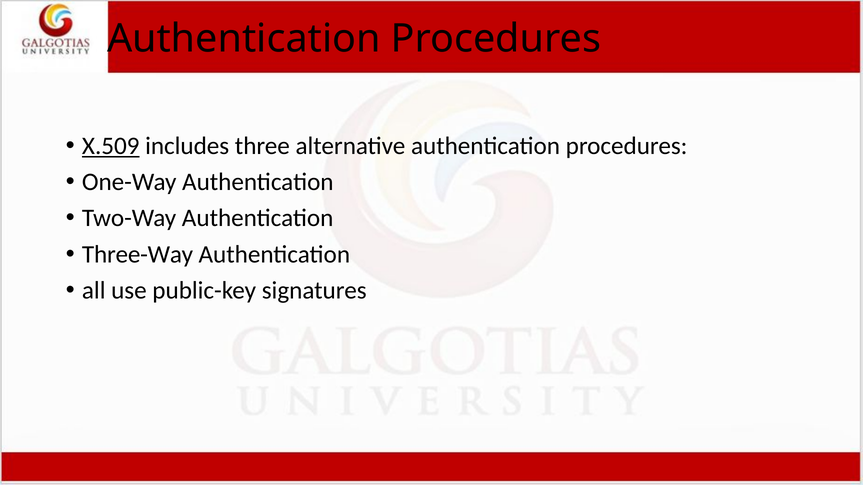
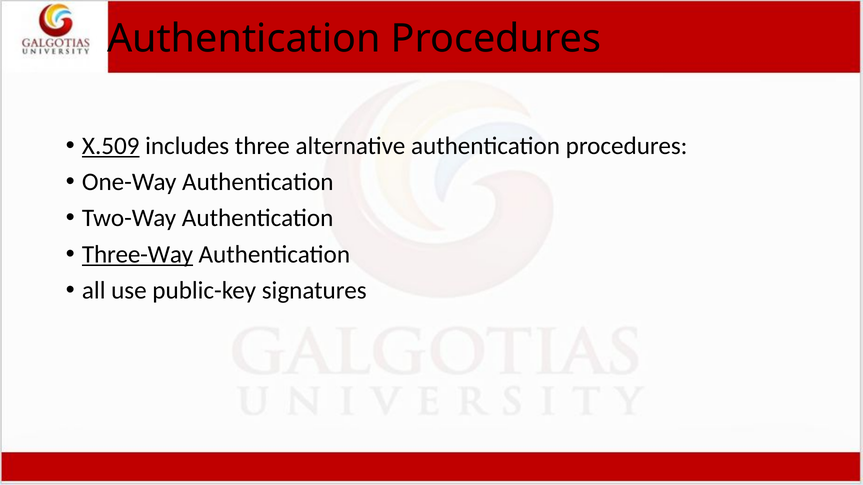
Three-Way underline: none -> present
